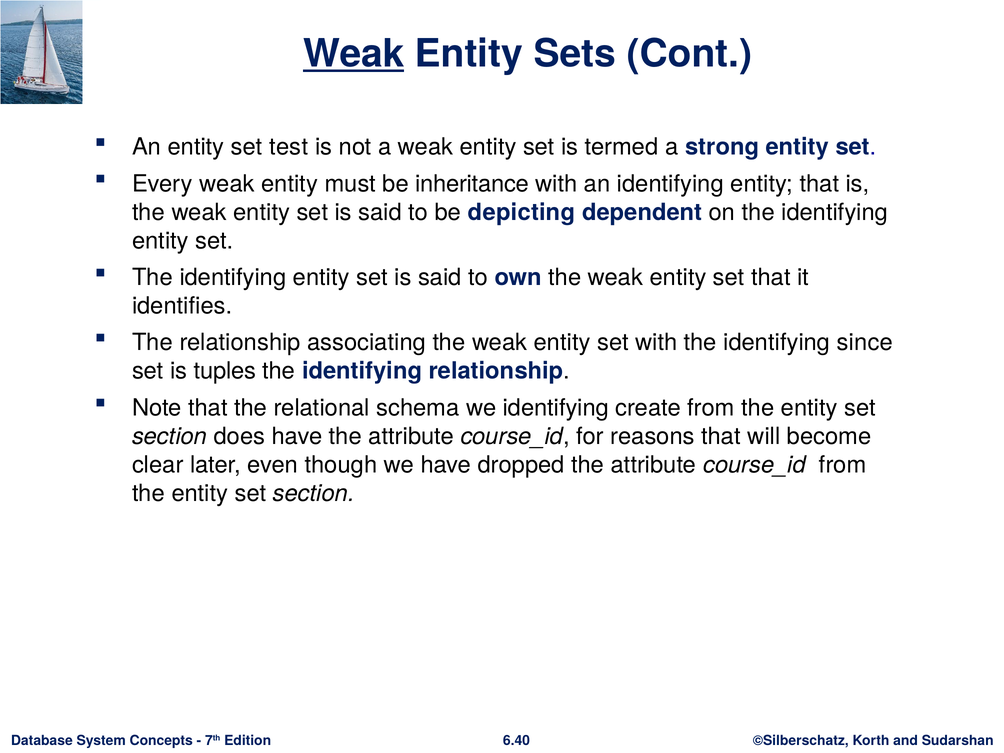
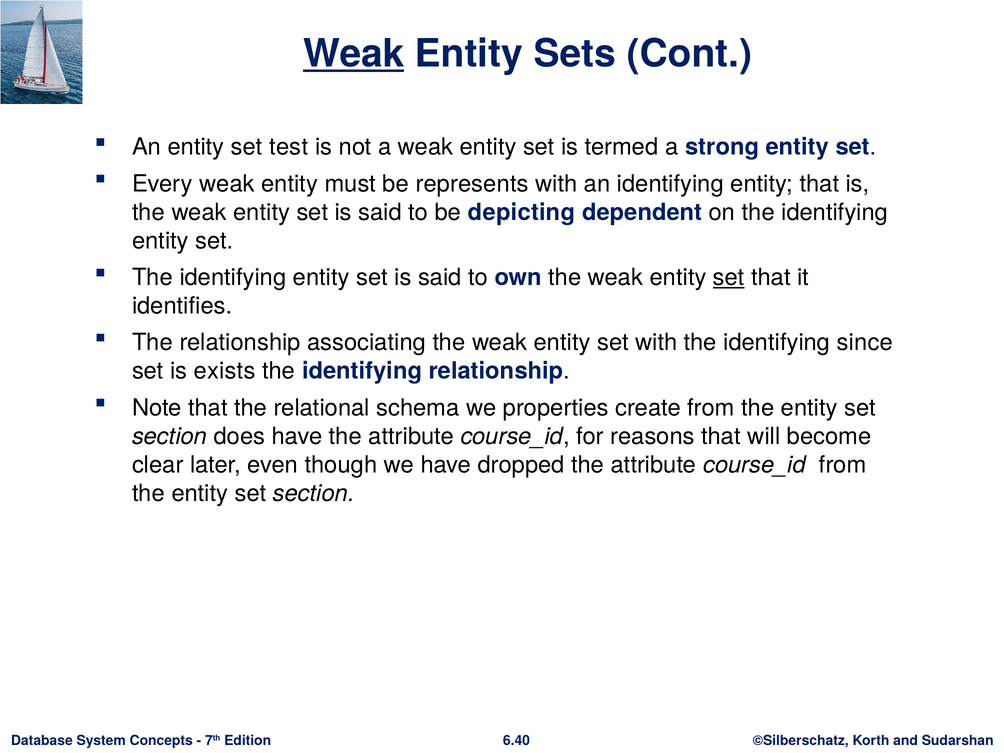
inheritance: inheritance -> represents
set at (729, 277) underline: none -> present
tuples: tuples -> exists
we identifying: identifying -> properties
